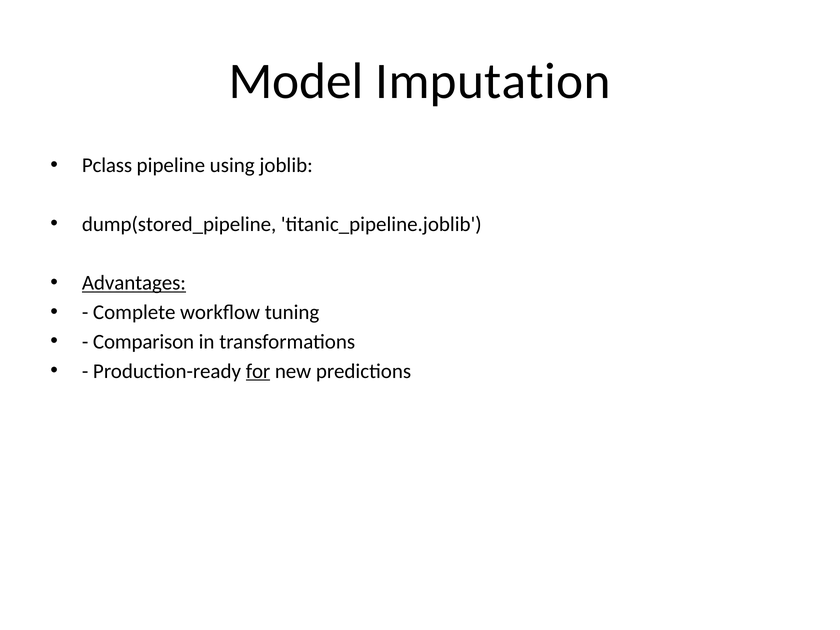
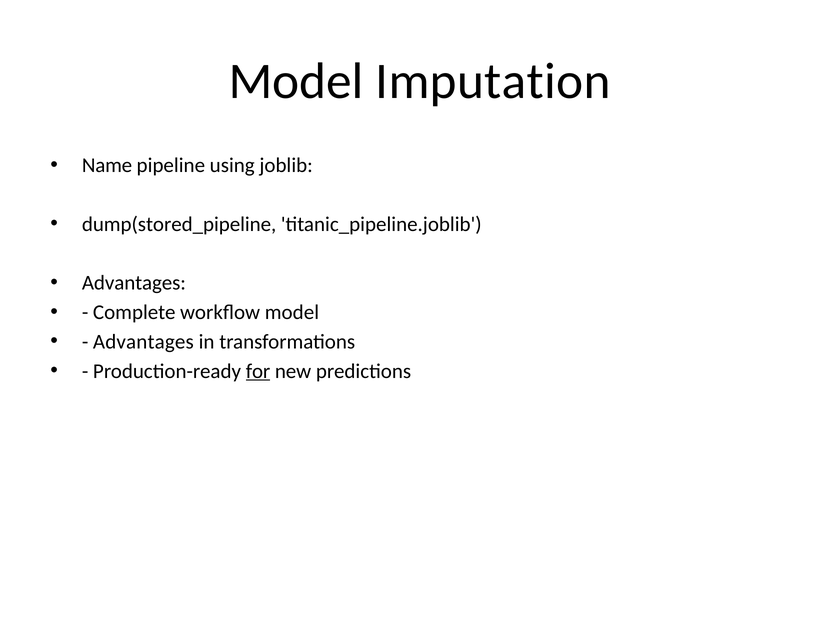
Pclass: Pclass -> Name
Advantages at (134, 283) underline: present -> none
workflow tuning: tuning -> model
Comparison at (144, 342): Comparison -> Advantages
